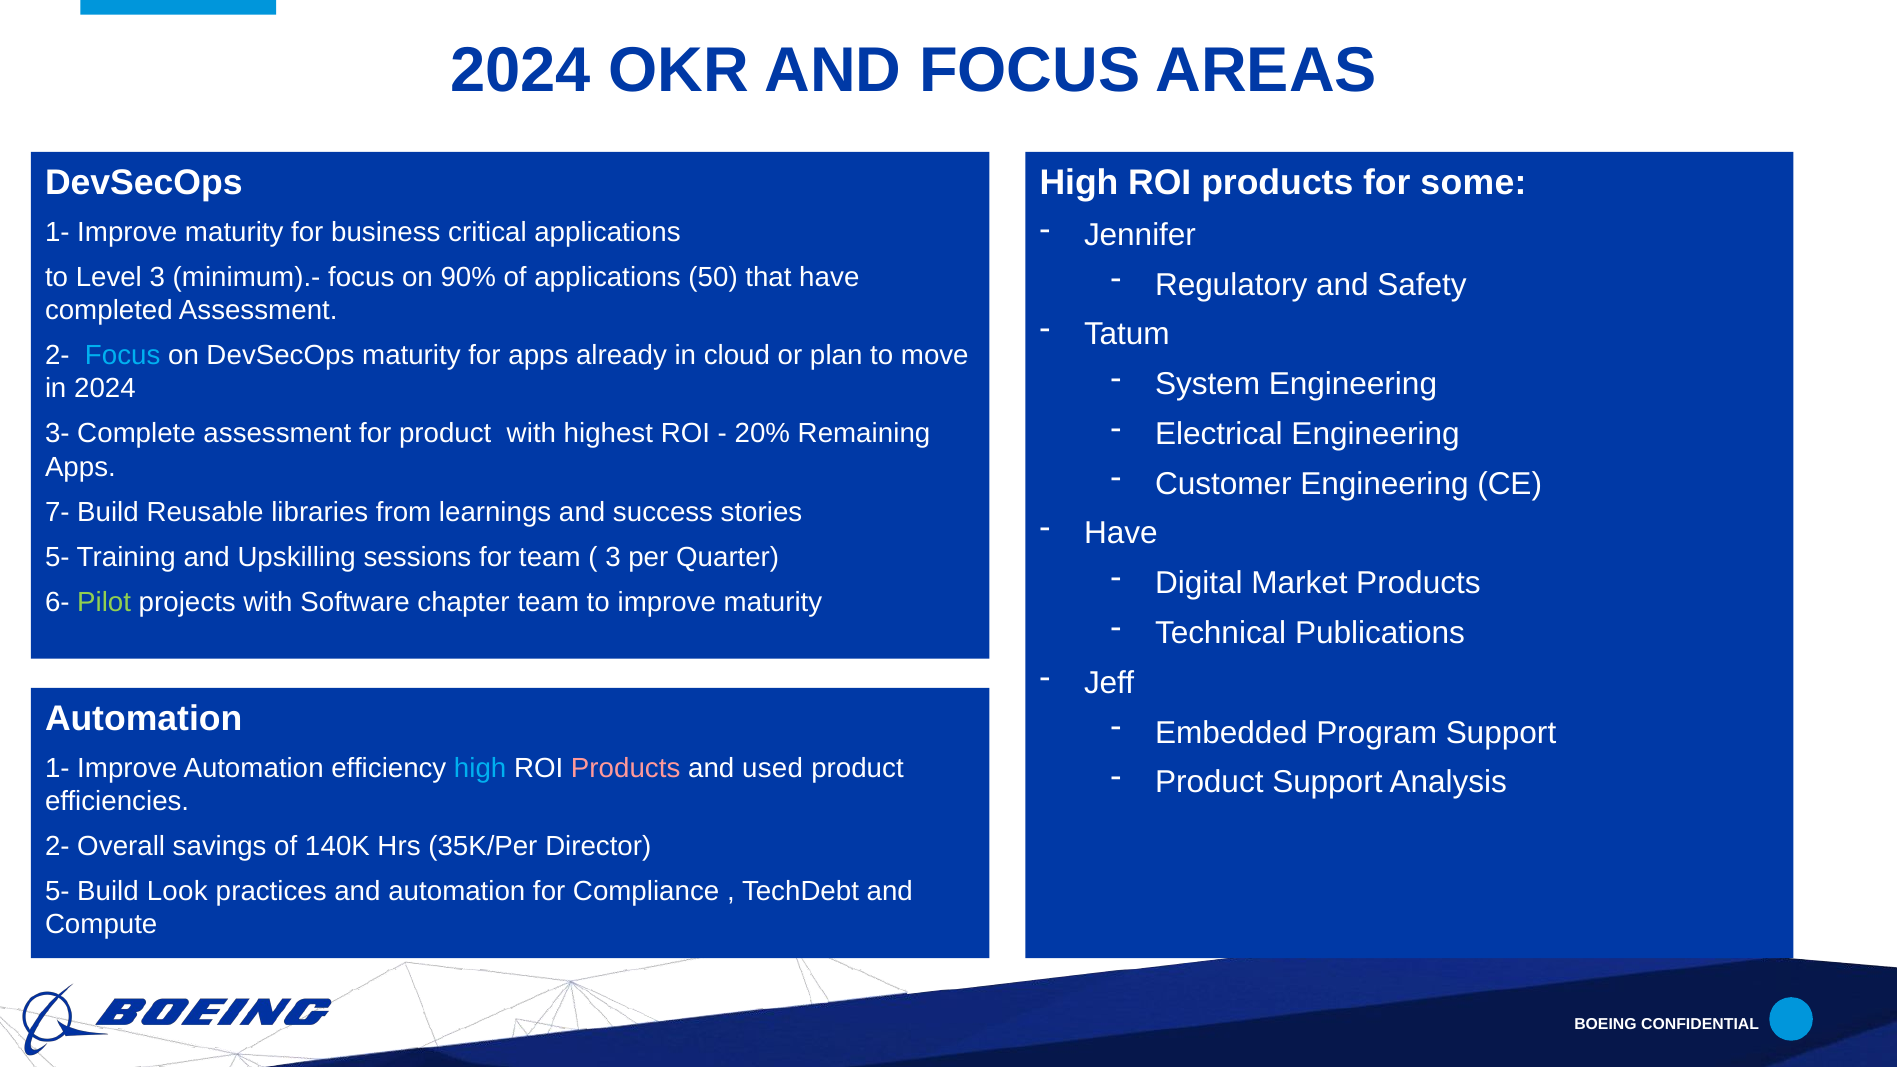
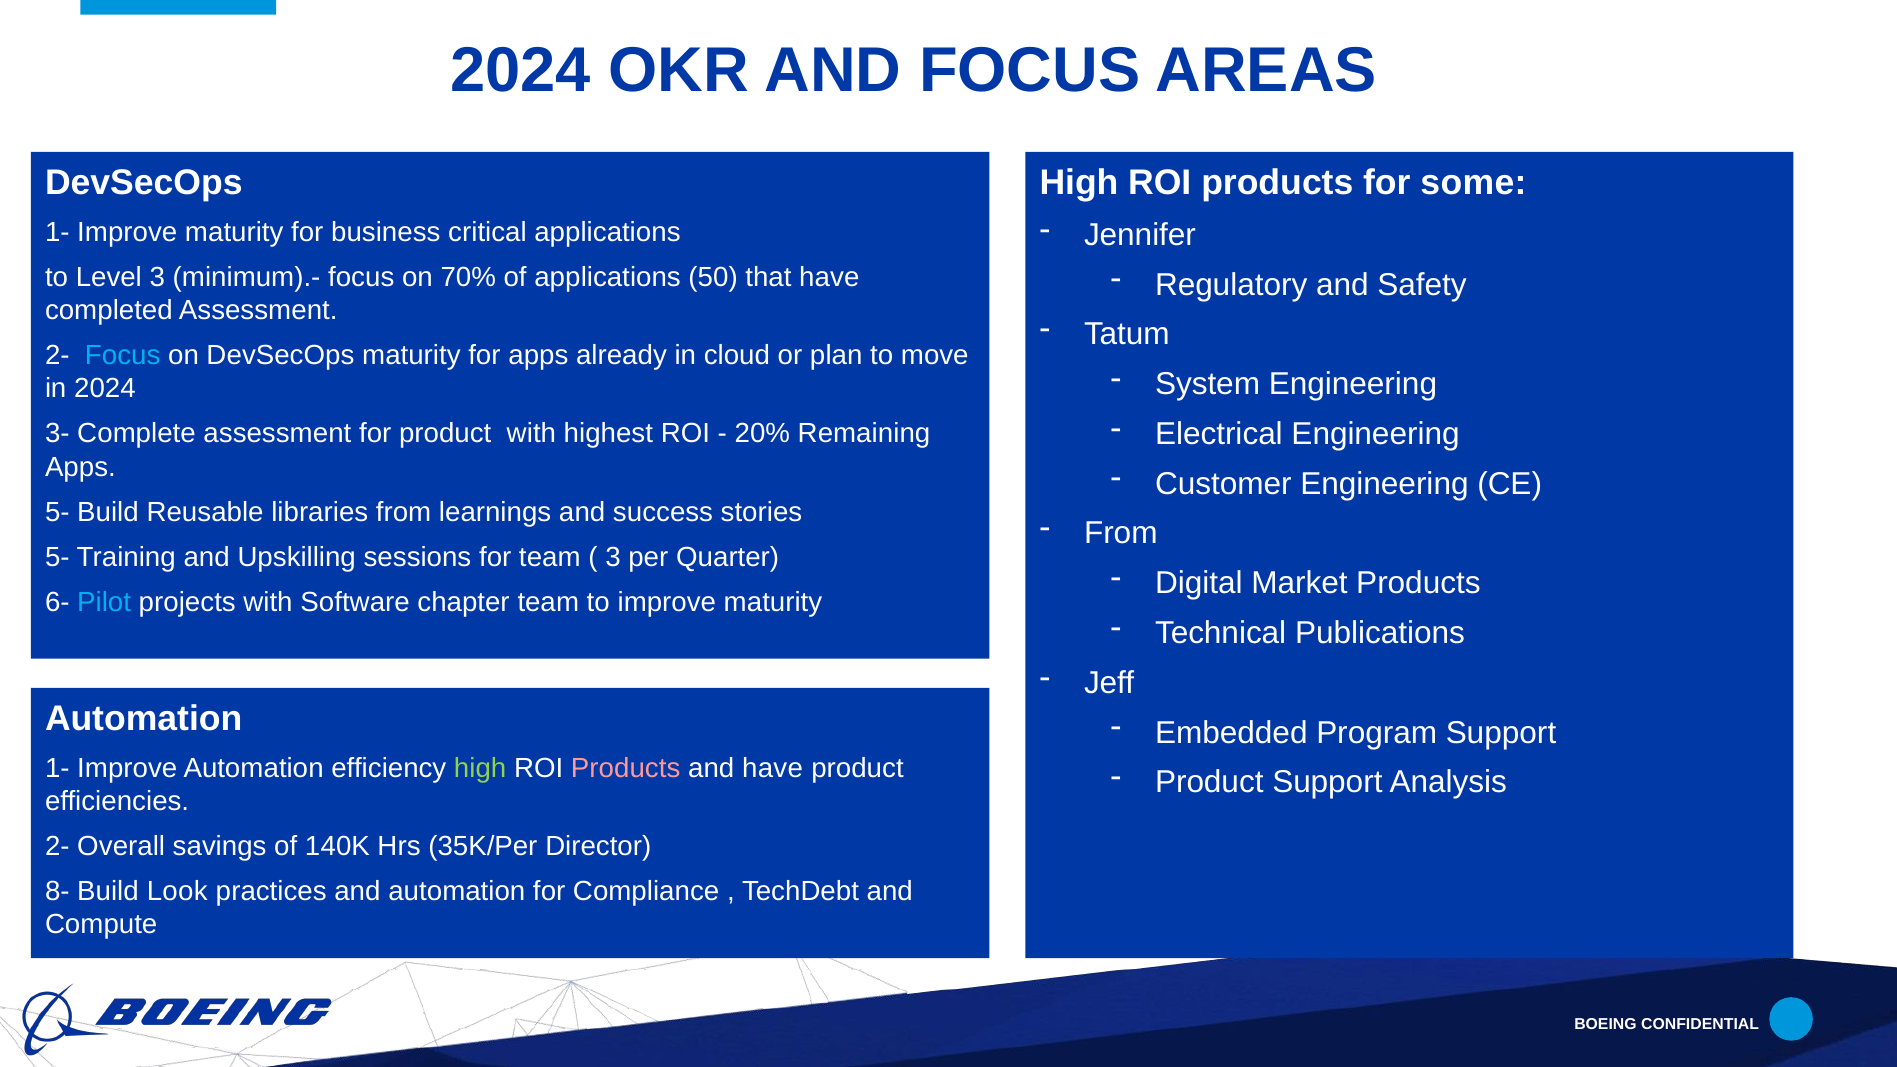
90%: 90% -> 70%
7- at (57, 512): 7- -> 5-
Have at (1121, 534): Have -> From
Pilot colour: light green -> light blue
high at (480, 768) colour: light blue -> light green
and used: used -> have
5- at (57, 892): 5- -> 8-
